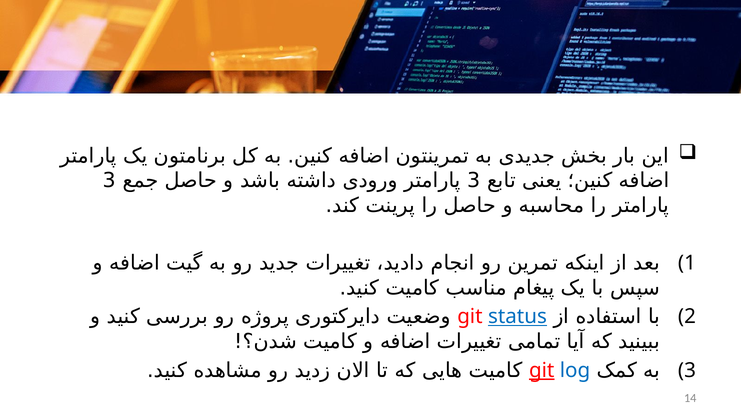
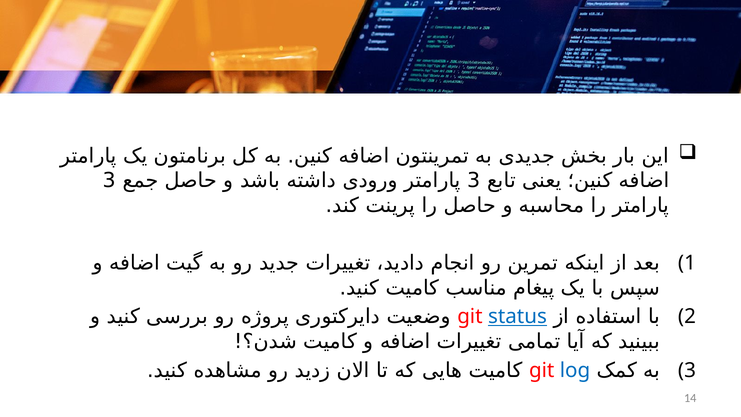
git at (542, 370) underline: present -> none
